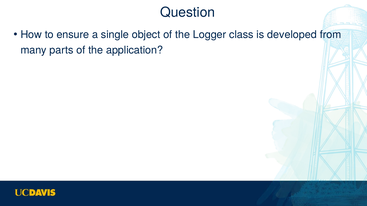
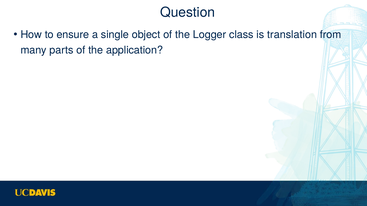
developed: developed -> translation
